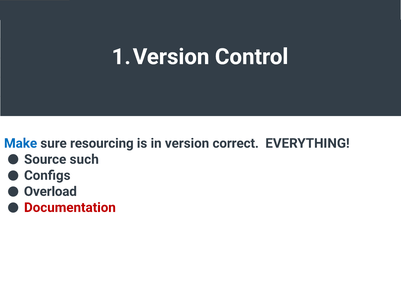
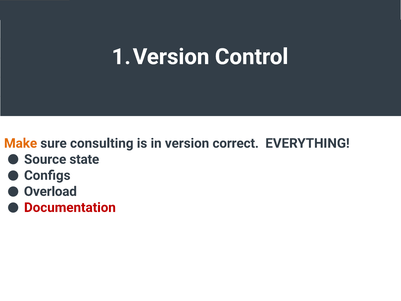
Make colour: blue -> orange
resourcing: resourcing -> consulting
such: such -> state
